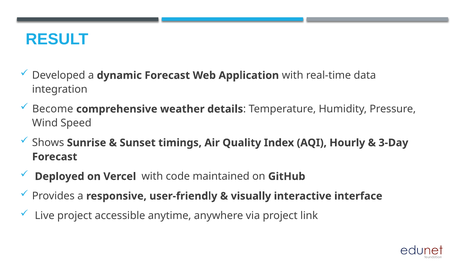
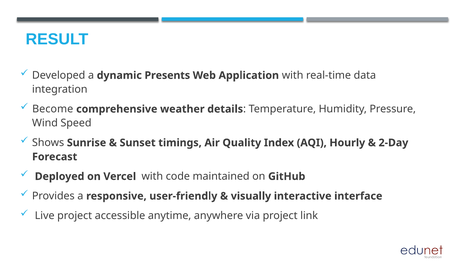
dynamic Forecast: Forecast -> Presents
3-Day: 3-Day -> 2-Day
